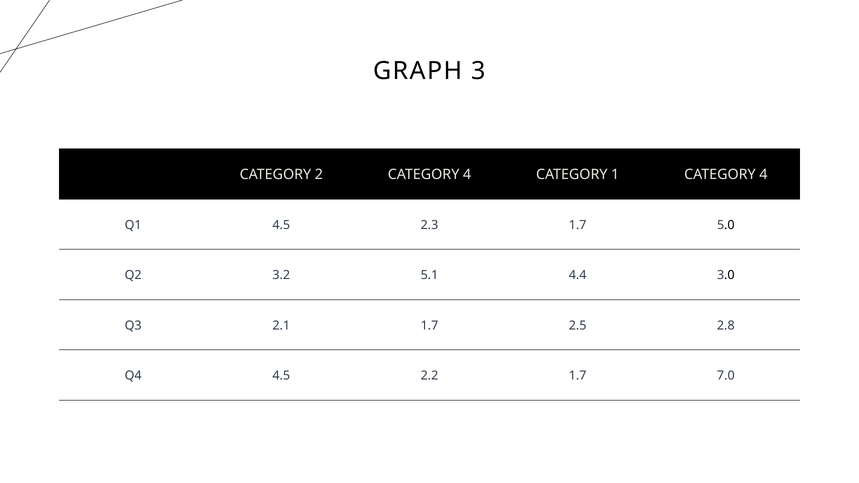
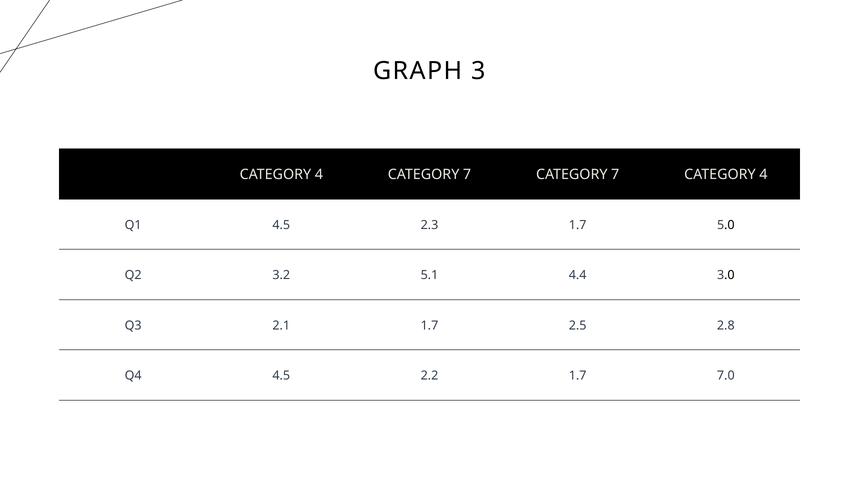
2 at (319, 175): 2 -> 4
4 at (467, 175): 4 -> 7
1 at (615, 175): 1 -> 7
